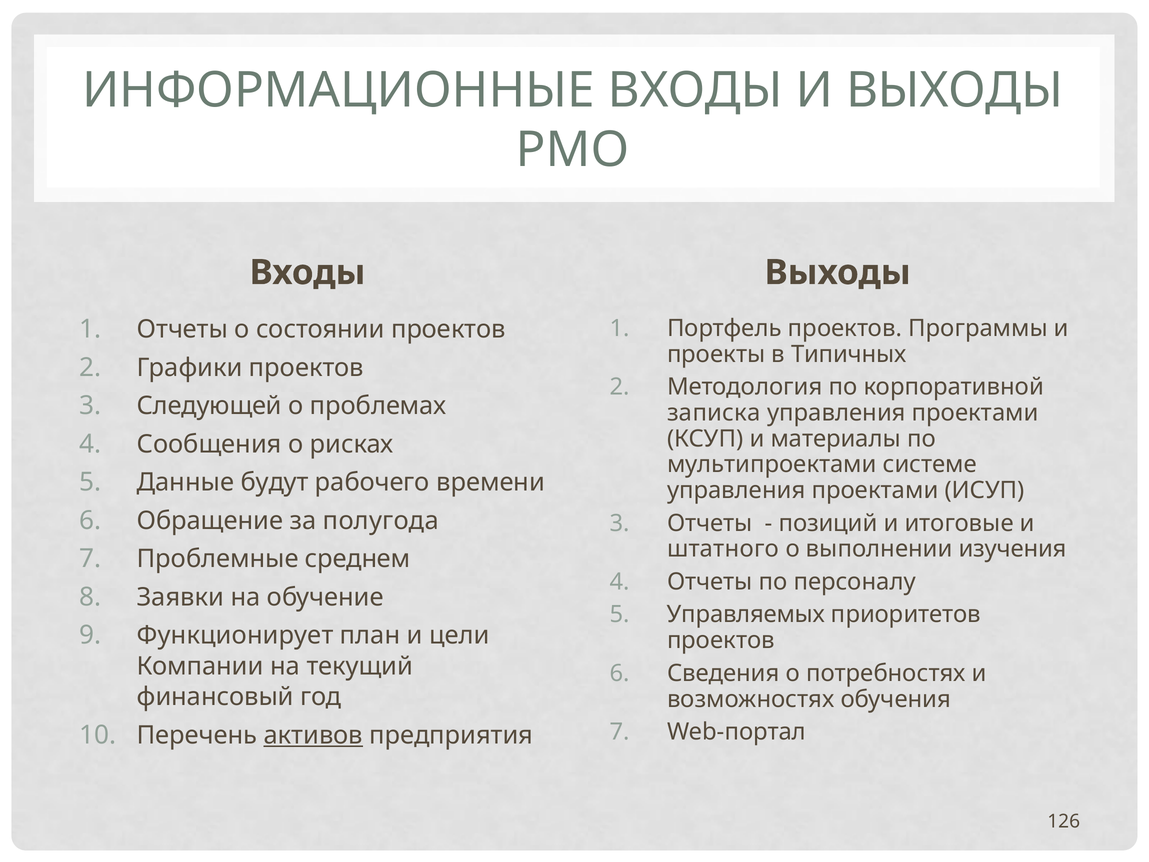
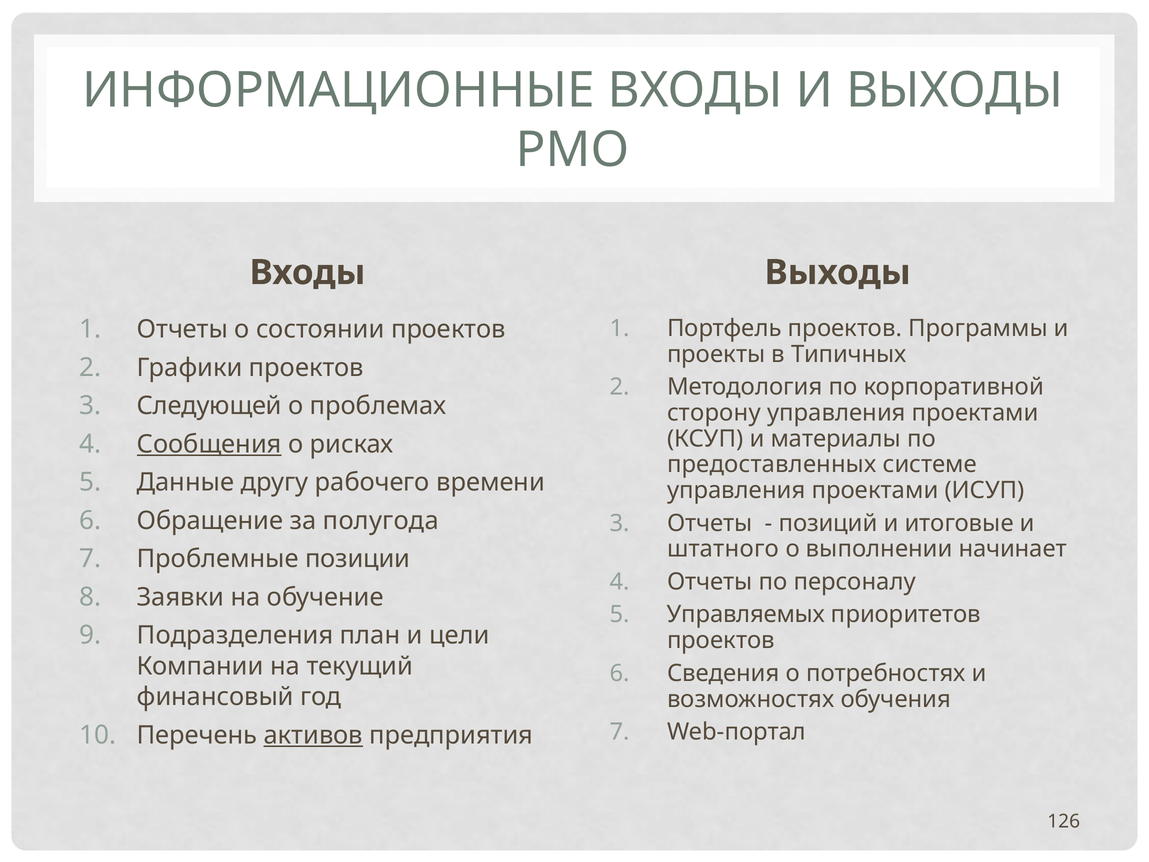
записка: записка -> сторону
Сообщения underline: none -> present
мультипроектами: мультипроектами -> предоставленных
будут: будут -> другу
изучения: изучения -> начинает
среднем: среднем -> позиции
Функционирует: Функционирует -> Подразделения
